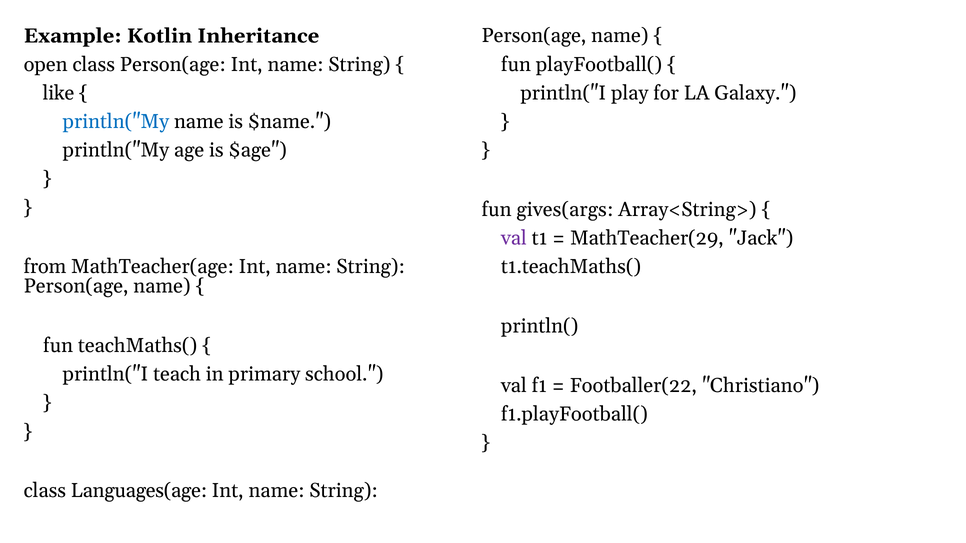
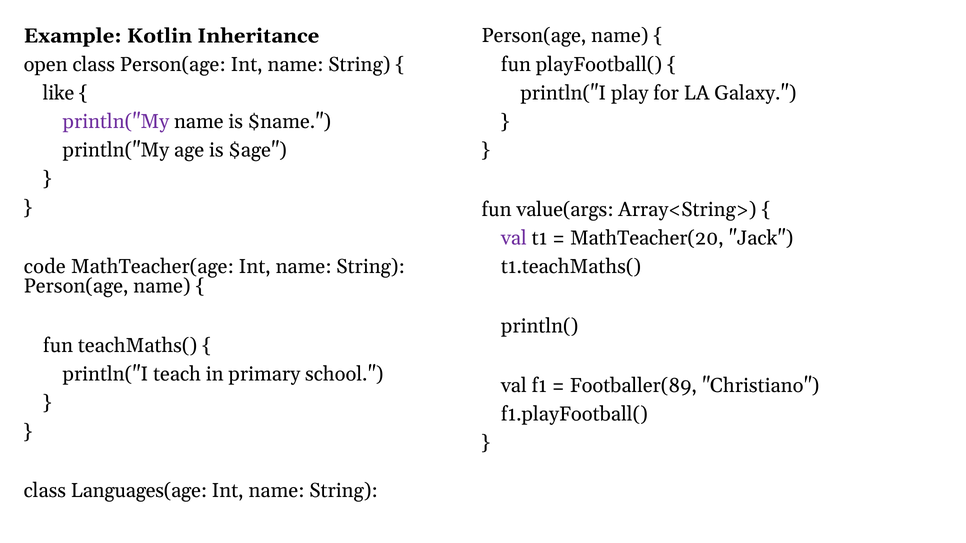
println("My at (116, 122) colour: blue -> purple
gives(args: gives(args -> value(args
MathTeacher(29: MathTeacher(29 -> MathTeacher(20
from: from -> code
Footballer(22: Footballer(22 -> Footballer(89
